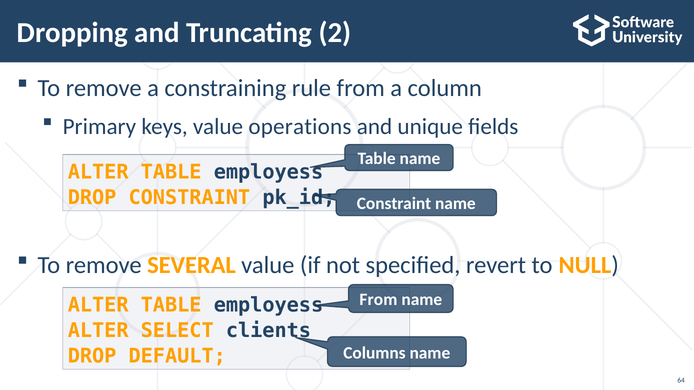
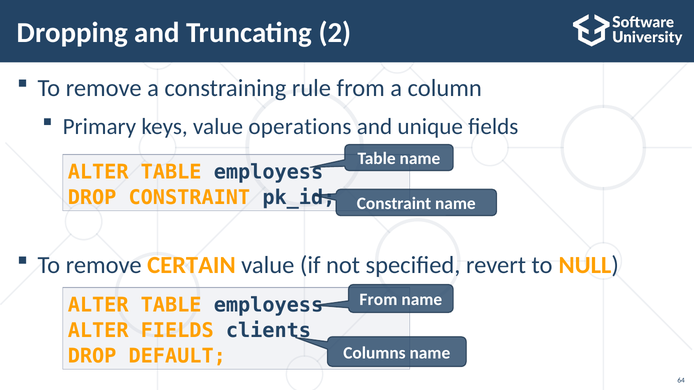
SEVERAL: SEVERAL -> CERTAIN
ALTER SELECT: SELECT -> FIELDS
